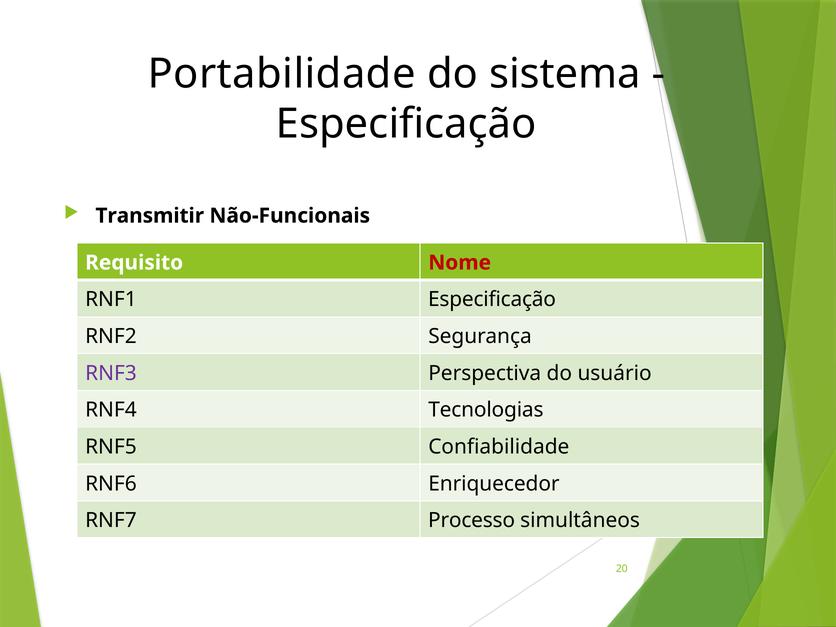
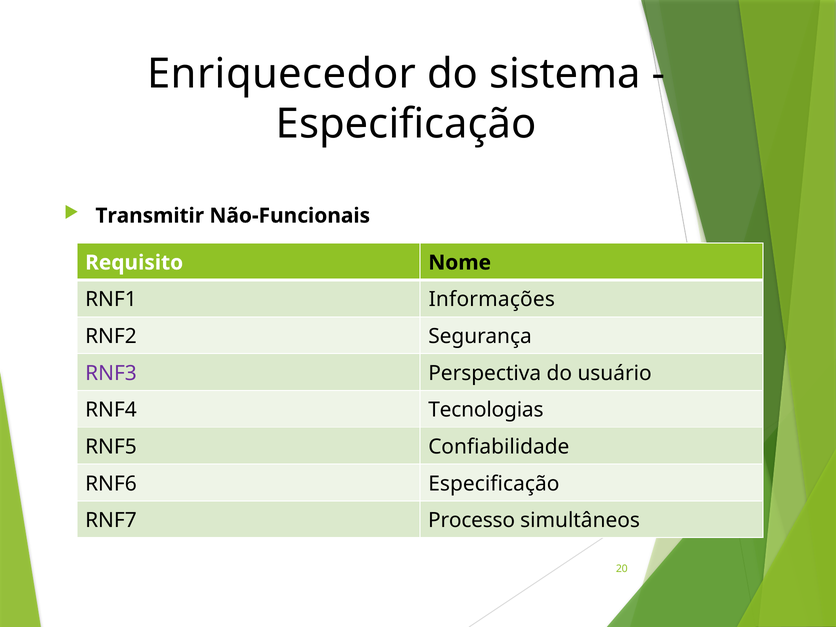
Portabilidade: Portabilidade -> Enriquecedor
Nome colour: red -> black
RNF1 Especificação: Especificação -> Informações
RNF6 Enriquecedor: Enriquecedor -> Especificação
